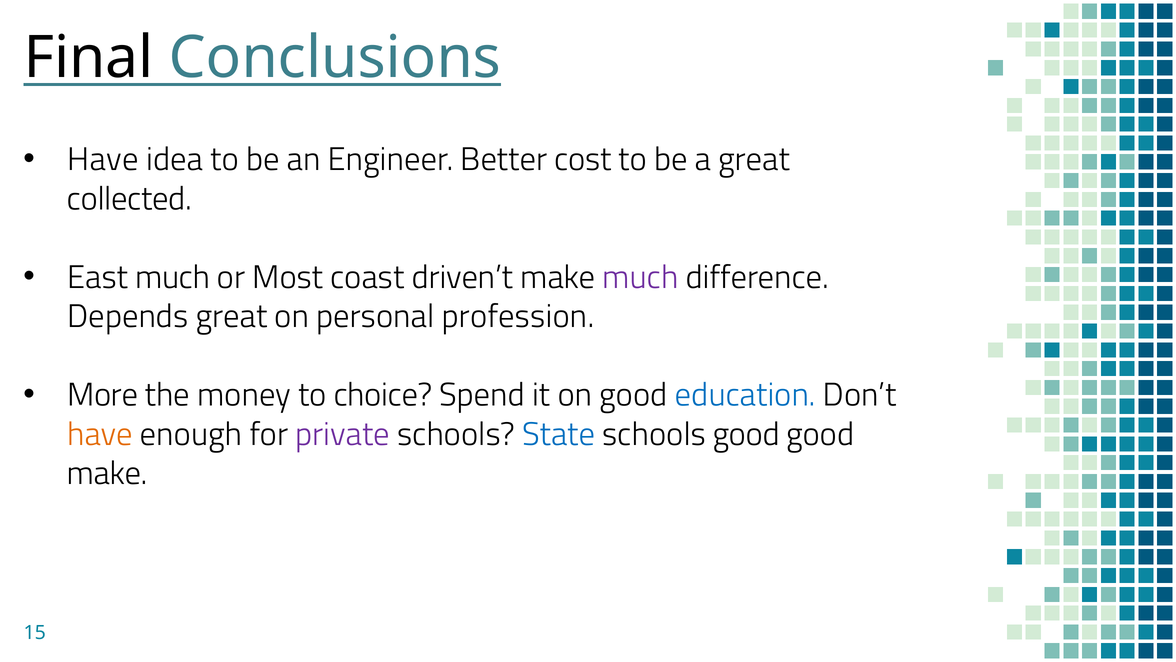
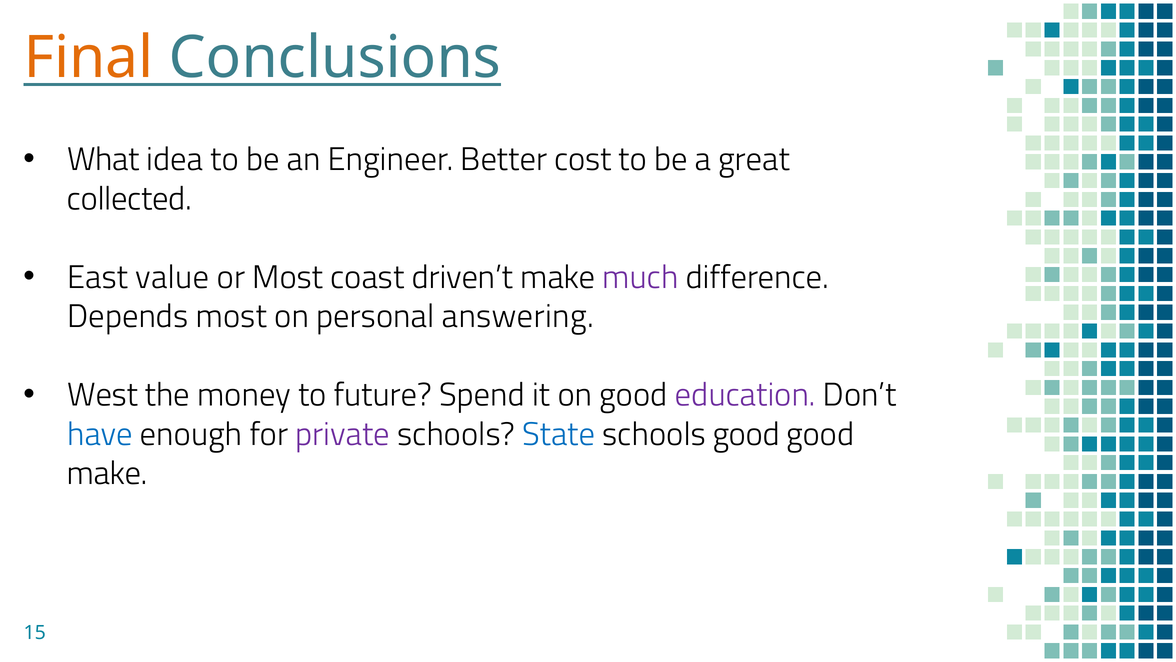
Final colour: black -> orange
Have at (103, 160): Have -> What
East much: much -> value
Depends great: great -> most
profession: profession -> answering
More: More -> West
choice: choice -> future
education colour: blue -> purple
have at (100, 434) colour: orange -> blue
